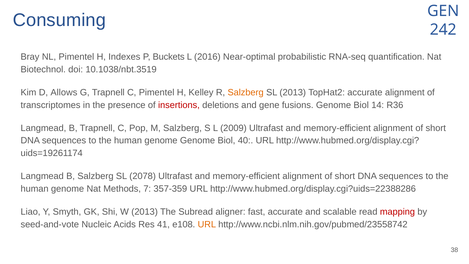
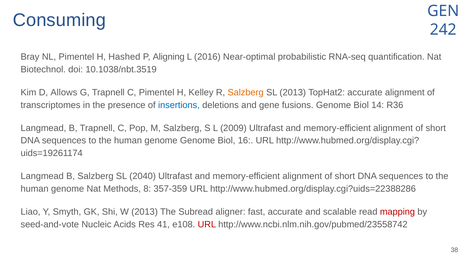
Indexes: Indexes -> Hashed
Buckets: Buckets -> Aligning
insertions colour: red -> blue
40: 40 -> 16
2078: 2078 -> 2040
7: 7 -> 8
URL at (207, 224) colour: orange -> red
